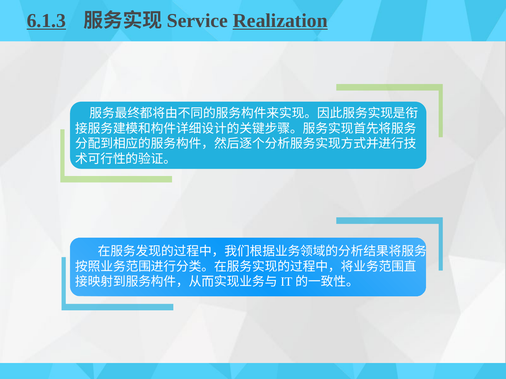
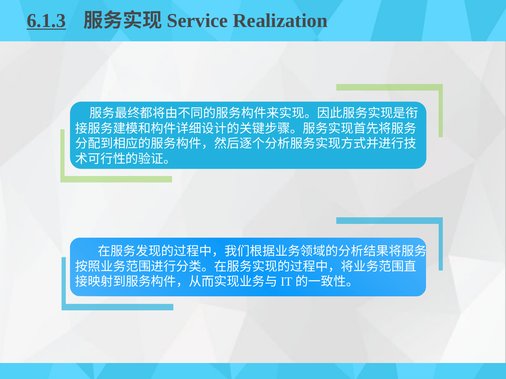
Realization underline: present -> none
